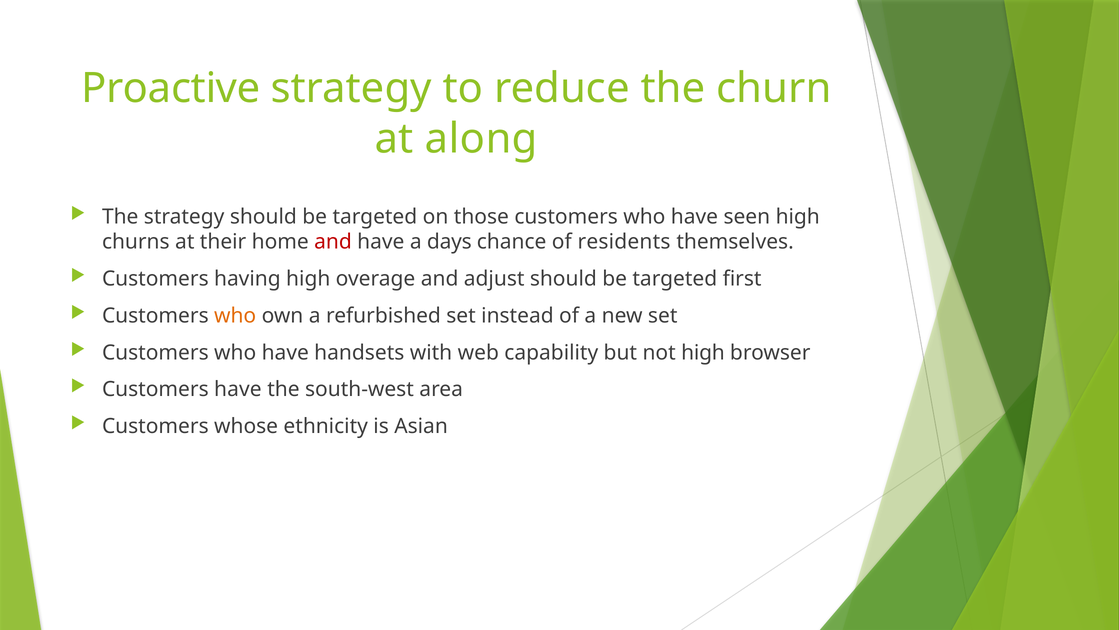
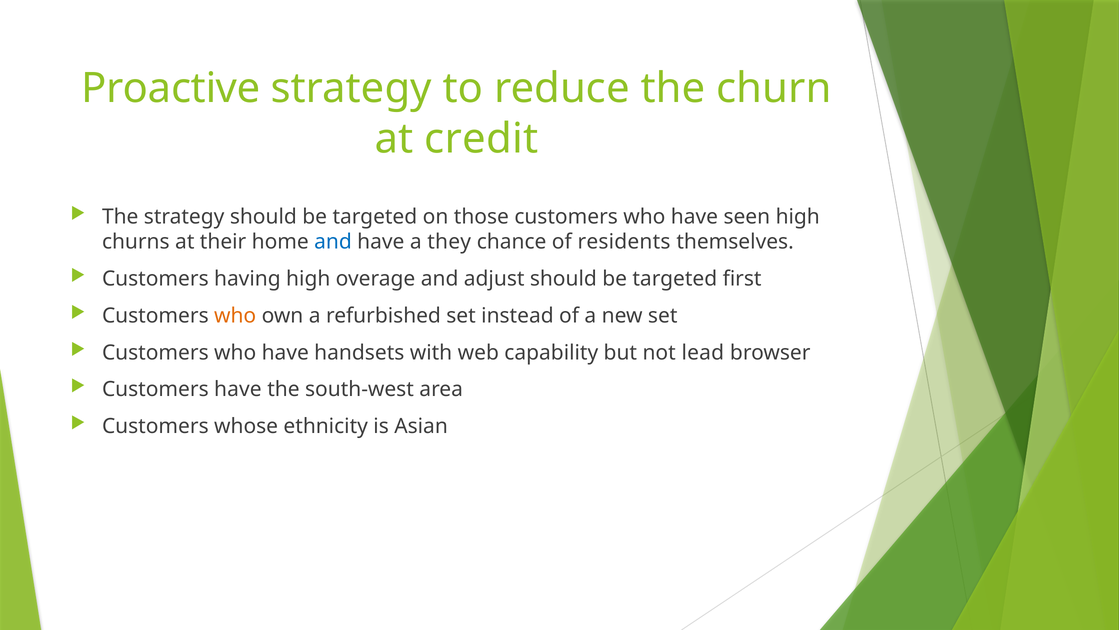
along: along -> credit
and at (333, 242) colour: red -> blue
days: days -> they
not high: high -> lead
